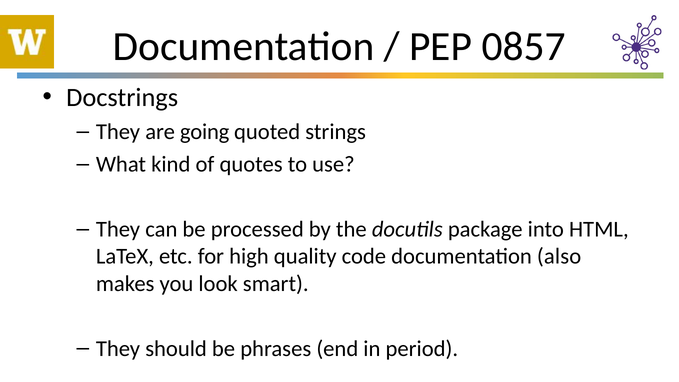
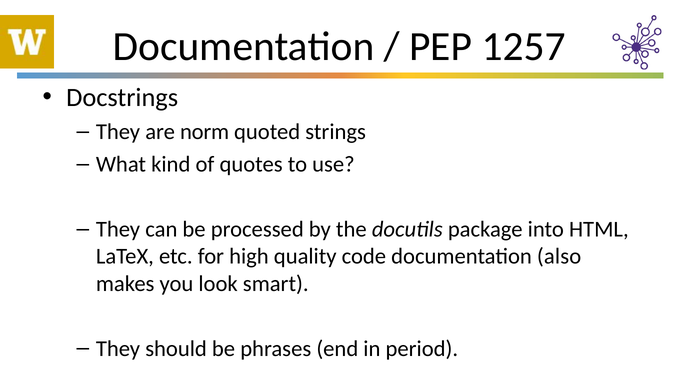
0857: 0857 -> 1257
going: going -> norm
